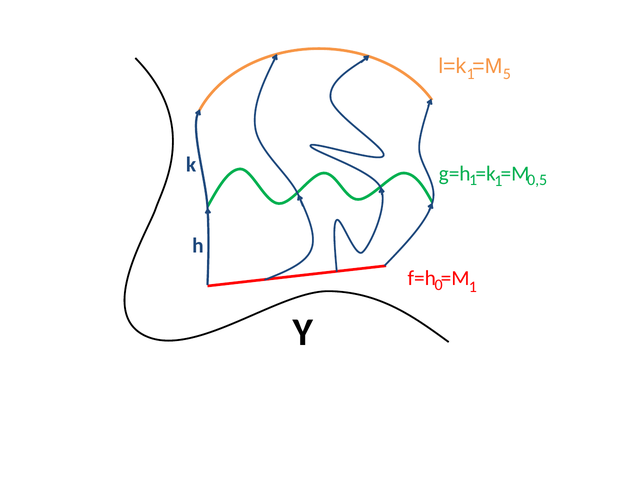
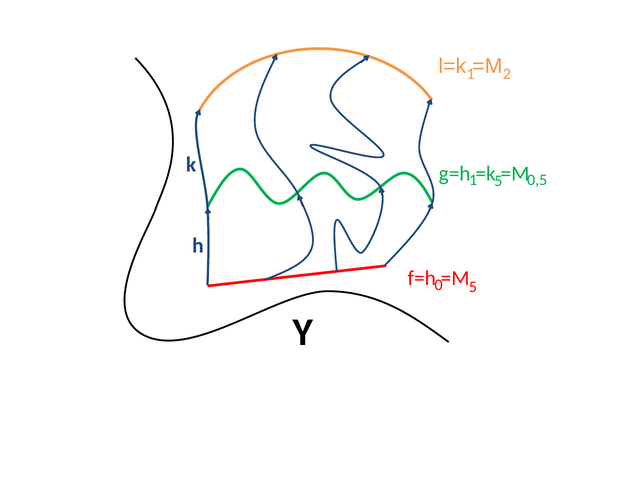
5: 5 -> 2
1 at (498, 181): 1 -> 5
0 1: 1 -> 5
